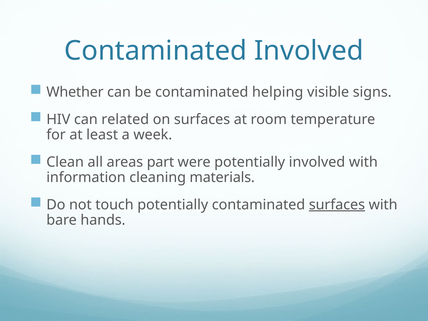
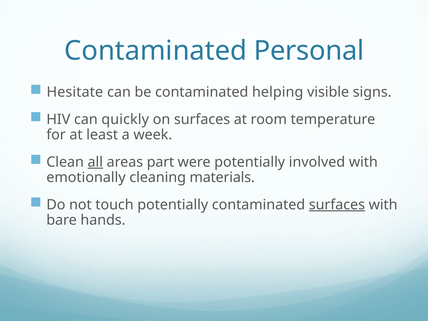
Contaminated Involved: Involved -> Personal
Whether: Whether -> Hesitate
related: related -> quickly
all underline: none -> present
information: information -> emotionally
